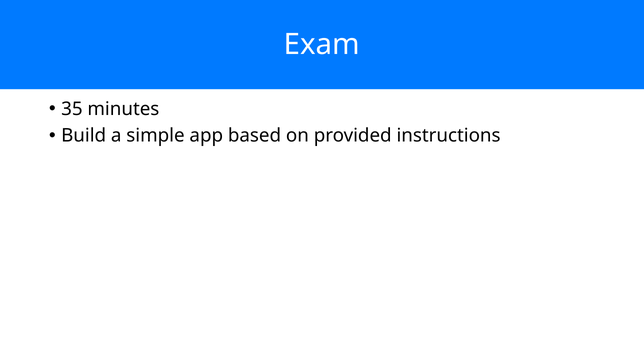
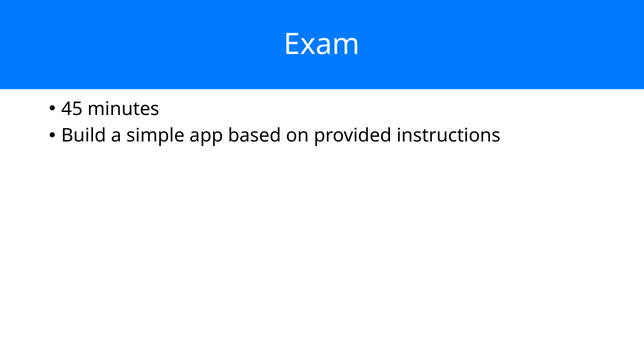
35: 35 -> 45
